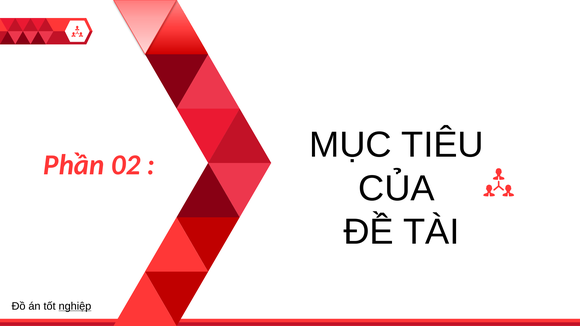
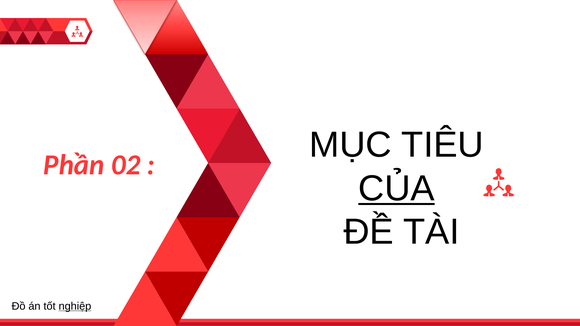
CỦA underline: none -> present
